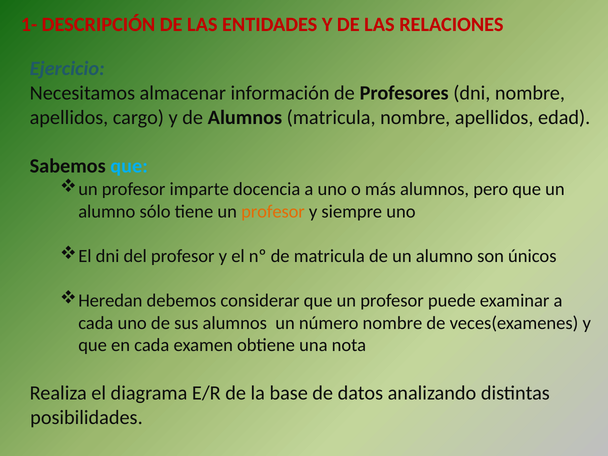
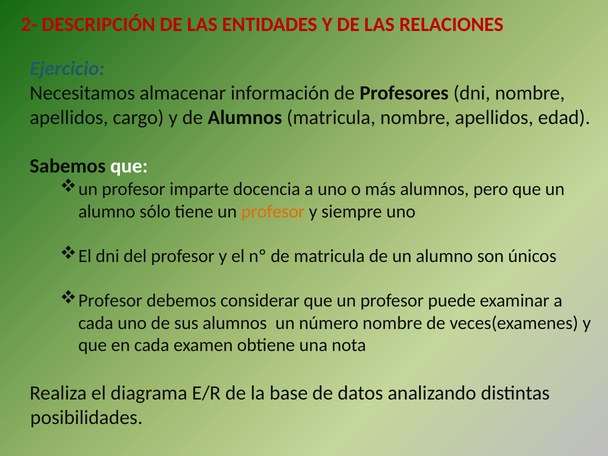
1-: 1- -> 2-
que at (129, 166) colour: light blue -> white
Heredan at (110, 301): Heredan -> Profesor
